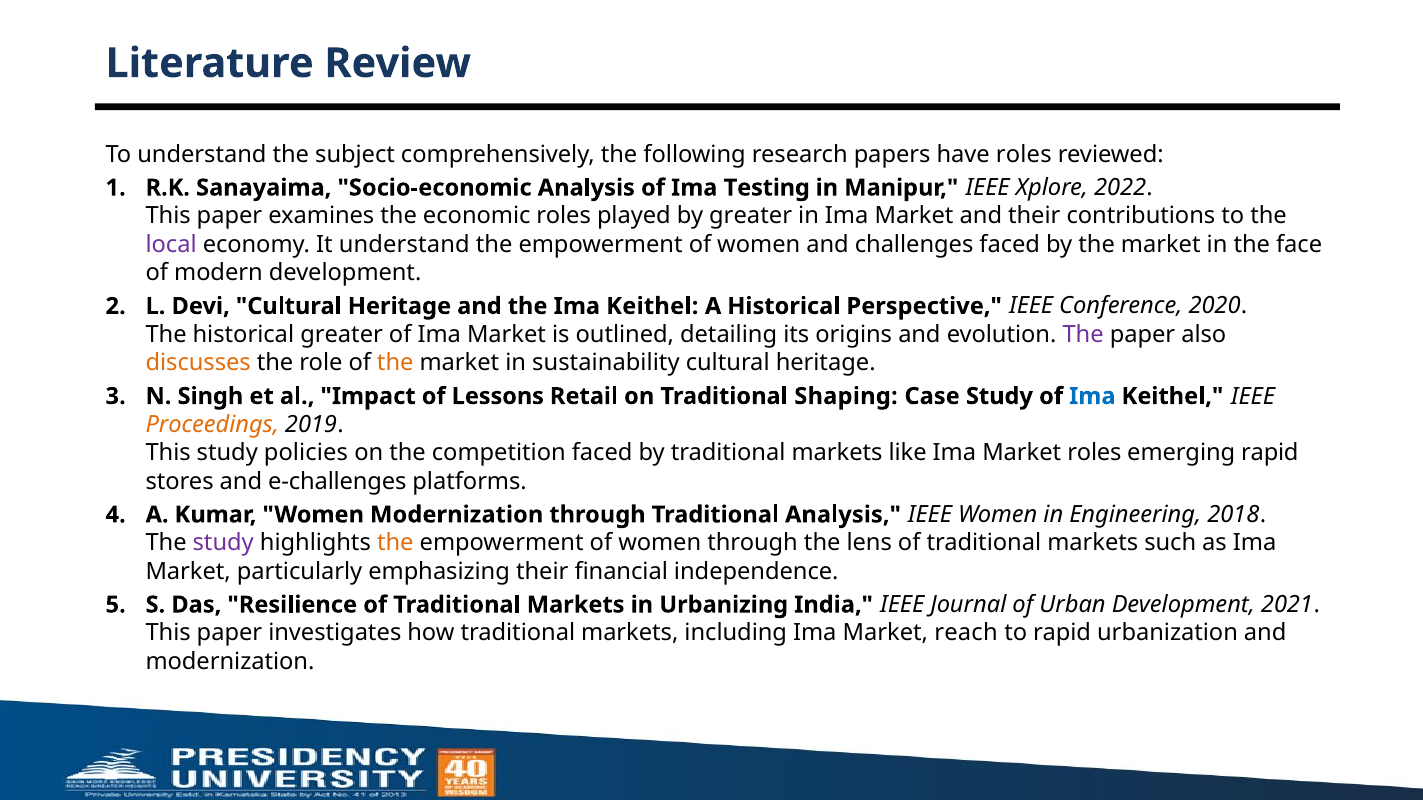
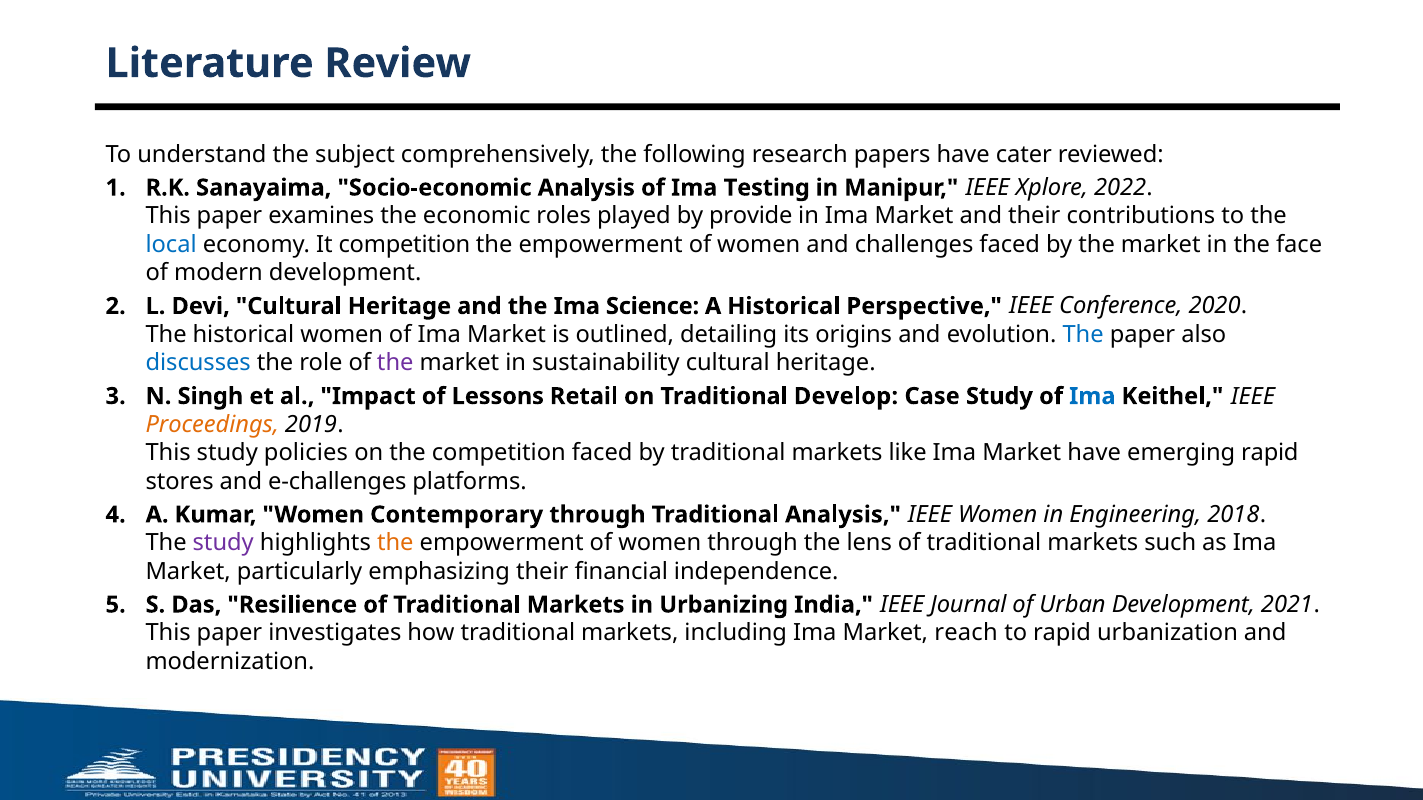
have roles: roles -> cater
by greater: greater -> provide
local colour: purple -> blue
It understand: understand -> competition
the Ima Keithel: Keithel -> Science
historical greater: greater -> women
The at (1083, 335) colour: purple -> blue
discusses colour: orange -> blue
the at (395, 363) colour: orange -> purple
Shaping: Shaping -> Develop
Market roles: roles -> have
Women Modernization: Modernization -> Contemporary
